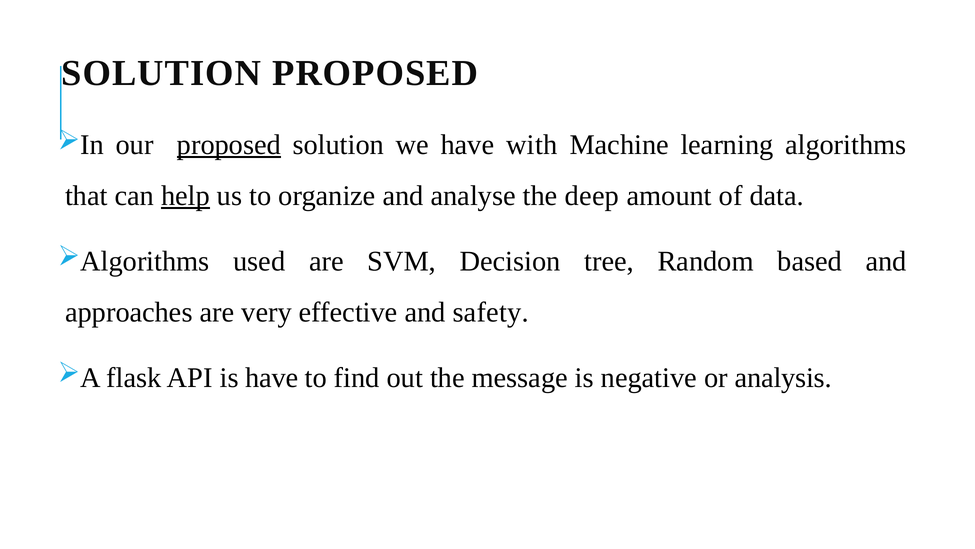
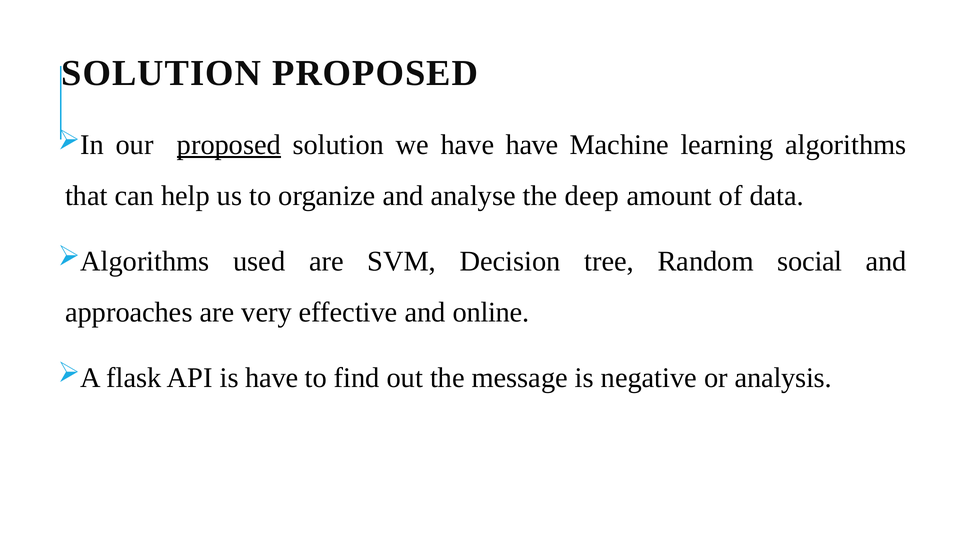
have with: with -> have
help underline: present -> none
based: based -> social
safety: safety -> online
